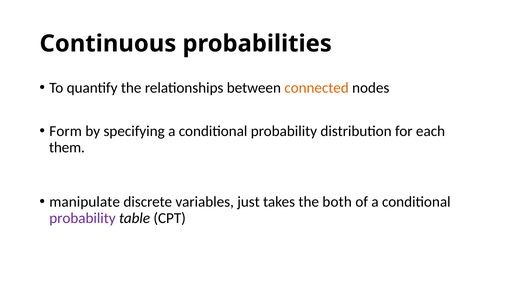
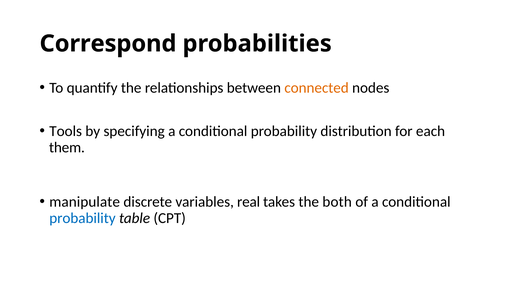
Continuous: Continuous -> Correspond
Form: Form -> Tools
just: just -> real
probability at (82, 218) colour: purple -> blue
